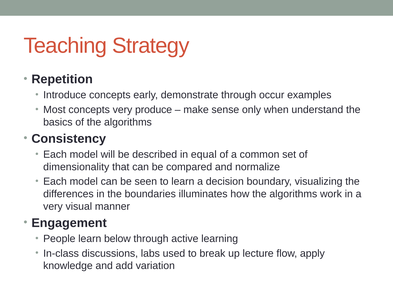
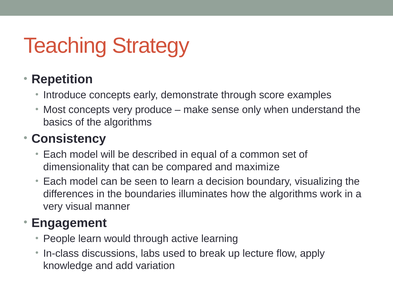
occur: occur -> score
normalize: normalize -> maximize
below: below -> would
